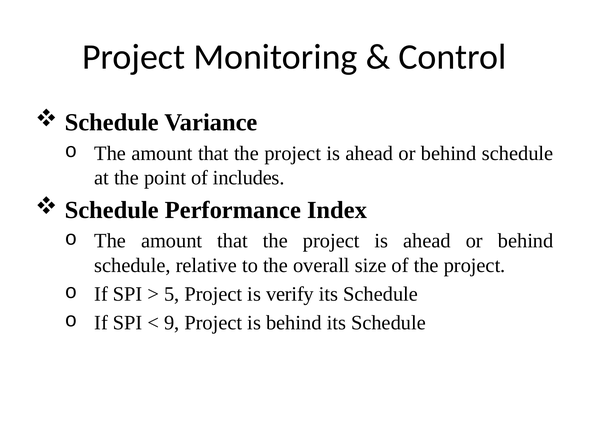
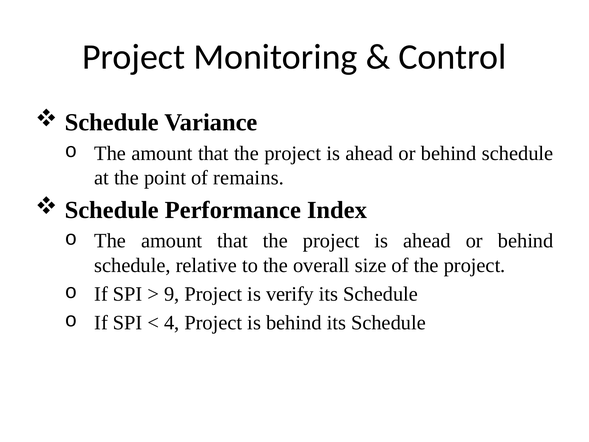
includes: includes -> remains
5: 5 -> 9
9: 9 -> 4
